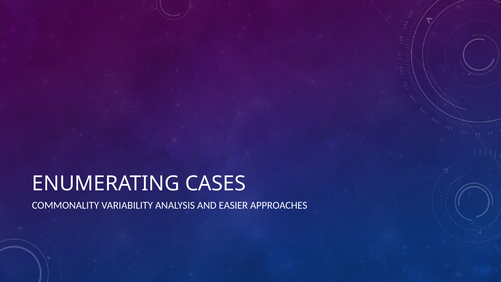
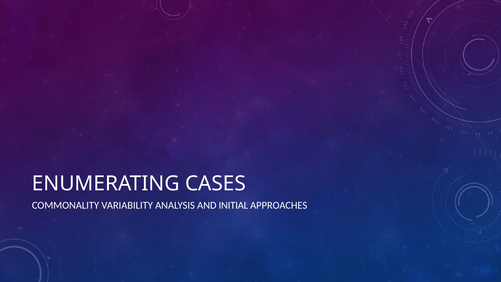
EASIER: EASIER -> INITIAL
